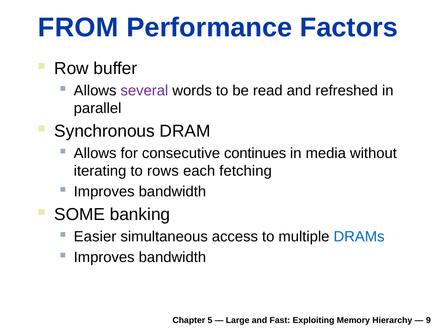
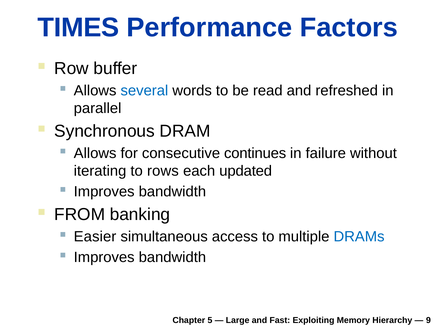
FROM: FROM -> TIMES
several colour: purple -> blue
media: media -> failure
fetching: fetching -> updated
SOME: SOME -> FROM
